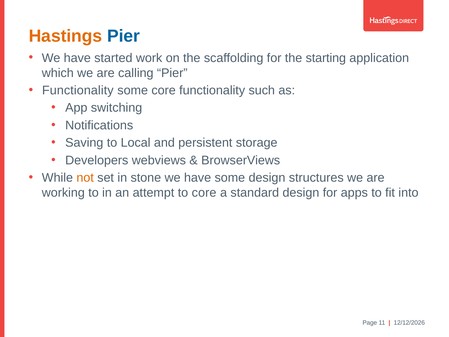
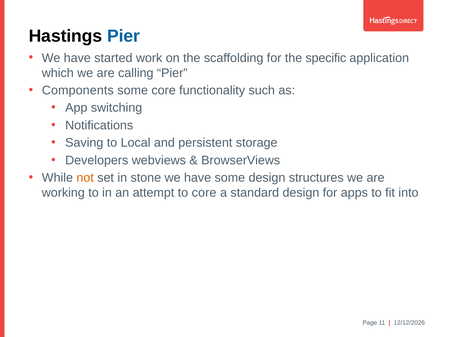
Hastings colour: orange -> black
starting: starting -> specific
Functionality at (78, 90): Functionality -> Components
